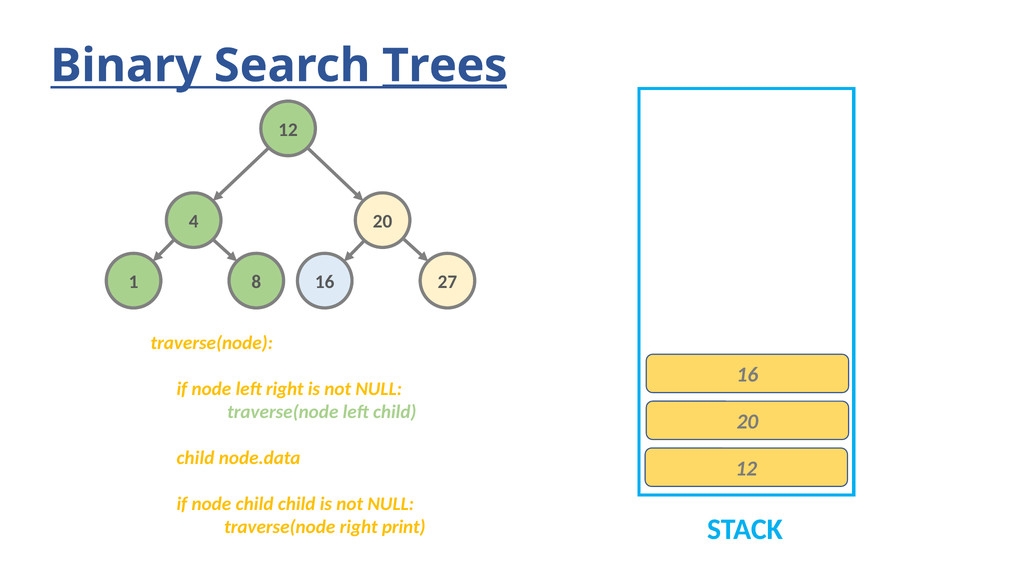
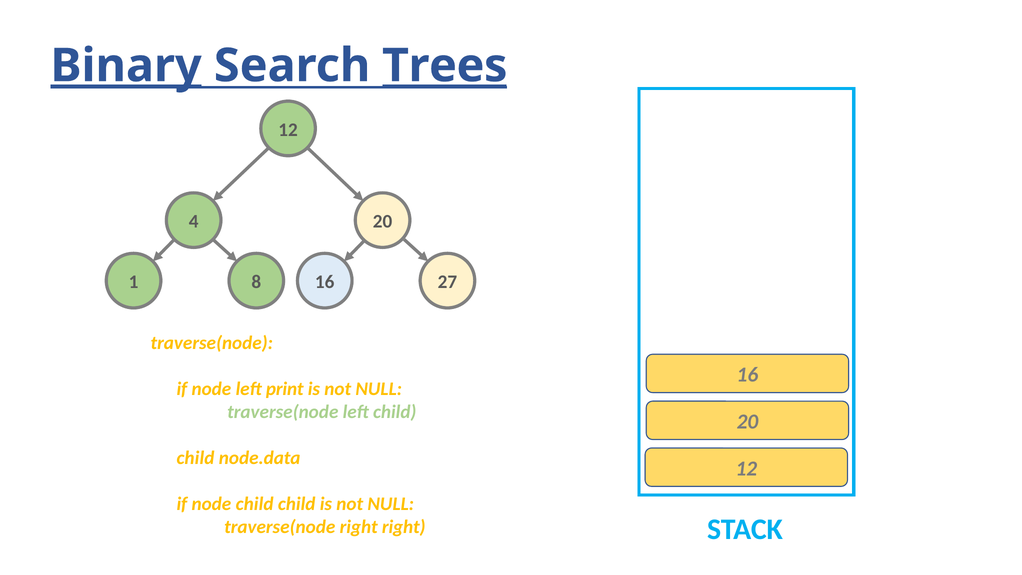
Binary underline: none -> present
left right: right -> print
right print: print -> right
